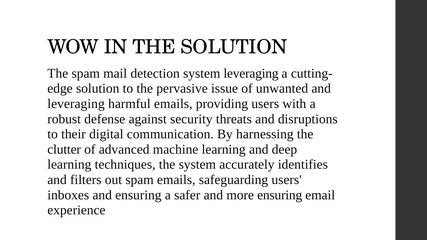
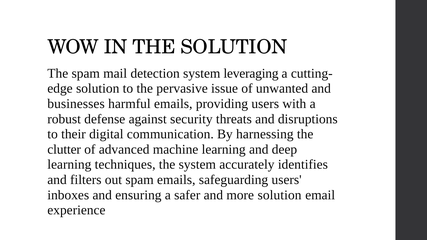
leveraging at (76, 104): leveraging -> businesses
more ensuring: ensuring -> solution
